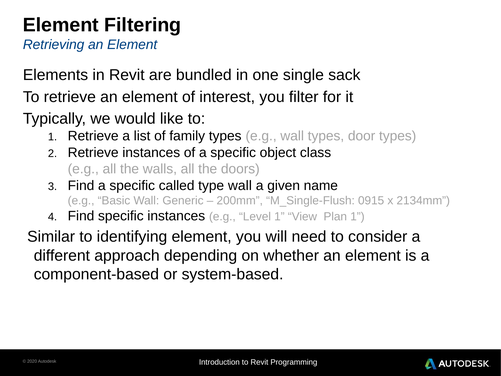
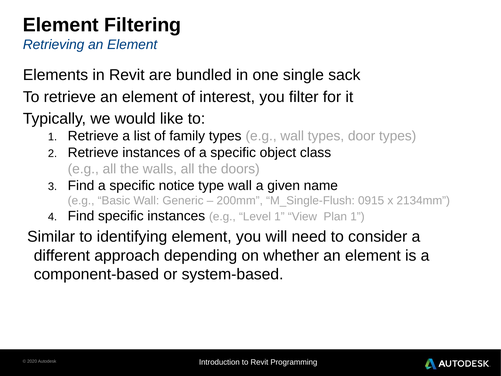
called: called -> notice
